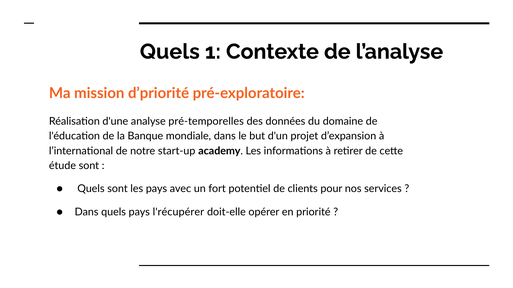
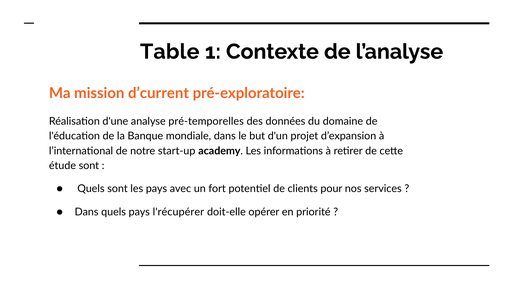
Quels at (170, 52): Quels -> Table
d’priorité: d’priorité -> d’current
